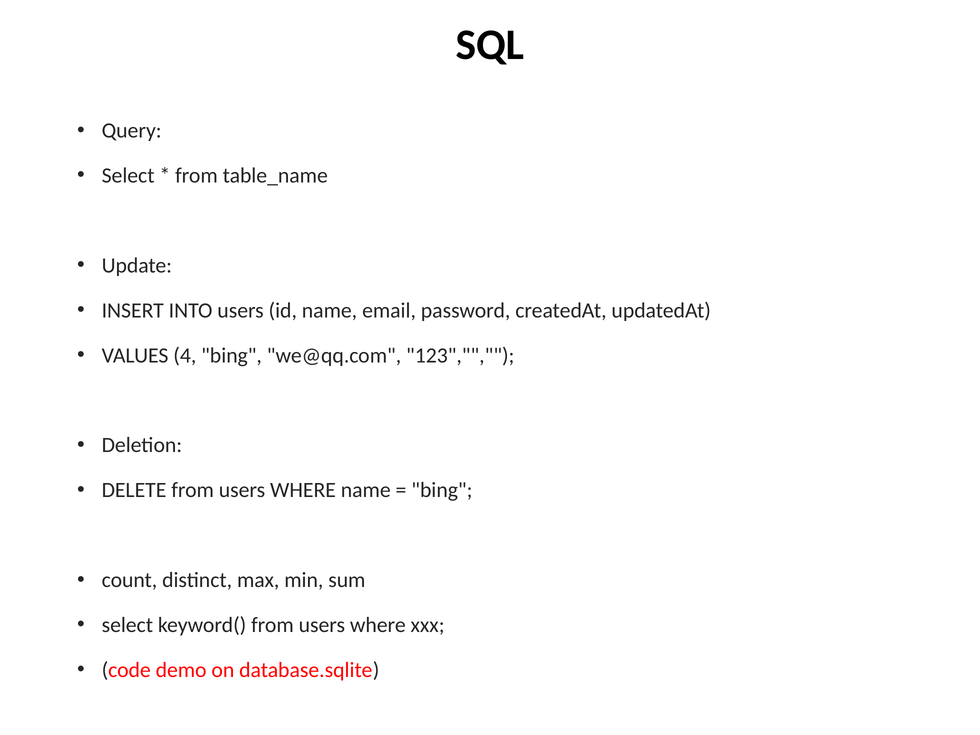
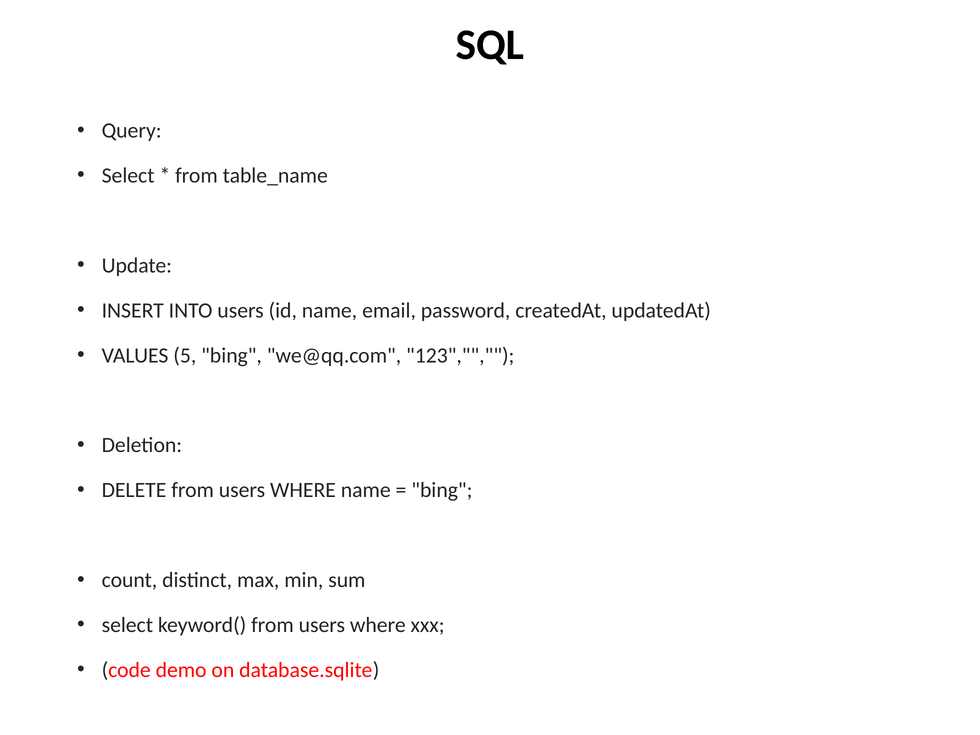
4: 4 -> 5
